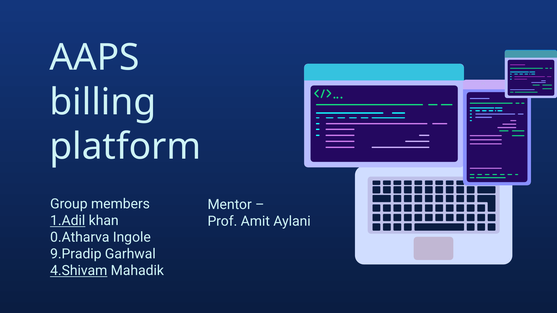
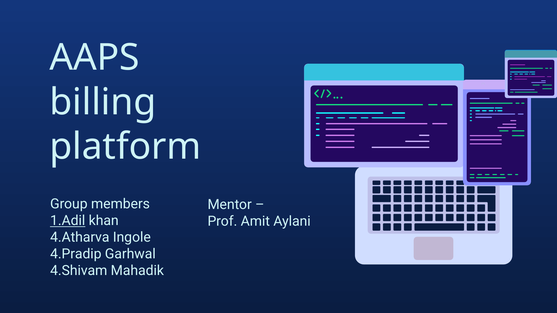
0.Atharva: 0.Atharva -> 4.Atharva
9.Pradip: 9.Pradip -> 4.Pradip
4.Shivam underline: present -> none
